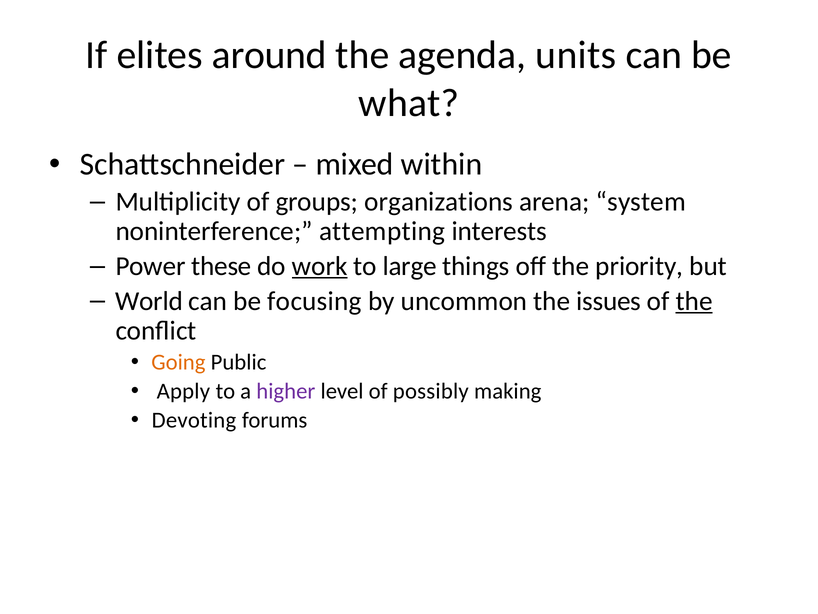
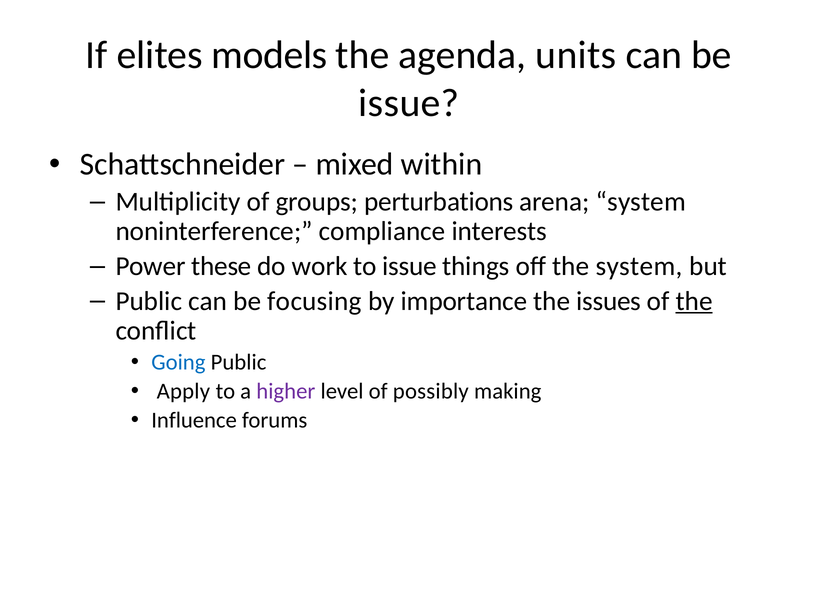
around: around -> models
what at (409, 103): what -> issue
organizations: organizations -> perturbations
attempting: attempting -> compliance
work underline: present -> none
to large: large -> issue
the priority: priority -> system
World at (149, 301): World -> Public
uncommon: uncommon -> importance
Going colour: orange -> blue
Devoting: Devoting -> Influence
